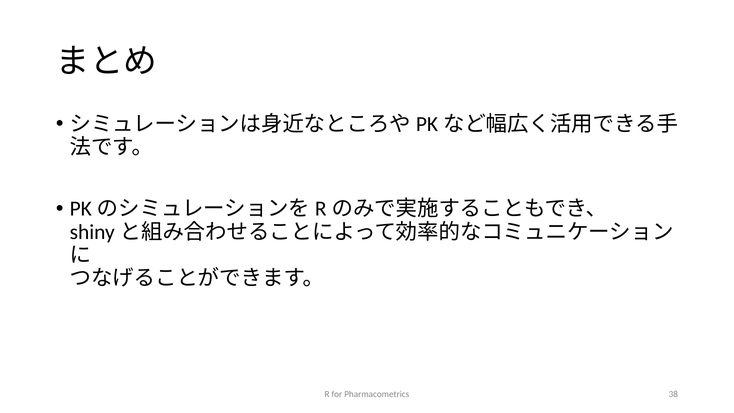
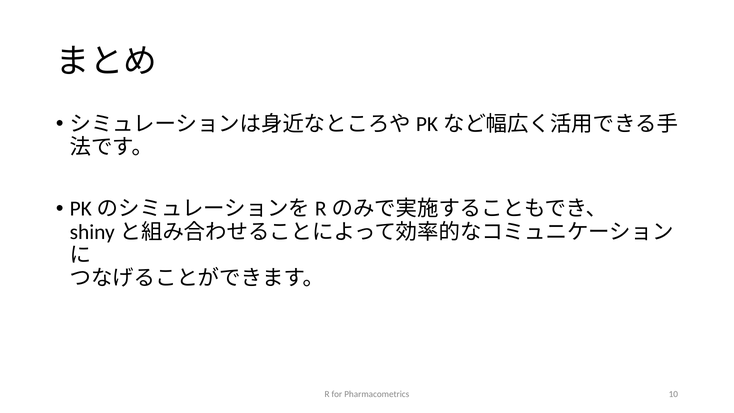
38: 38 -> 10
